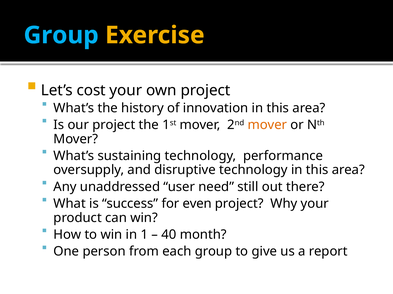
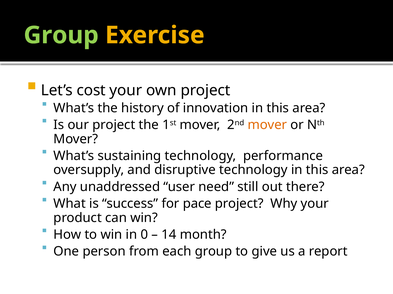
Group at (61, 35) colour: light blue -> light green
even: even -> pace
1: 1 -> 0
40: 40 -> 14
